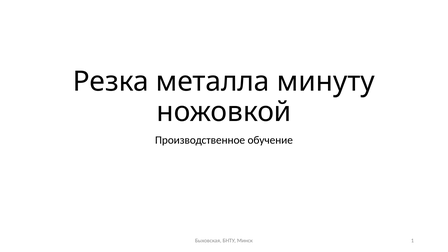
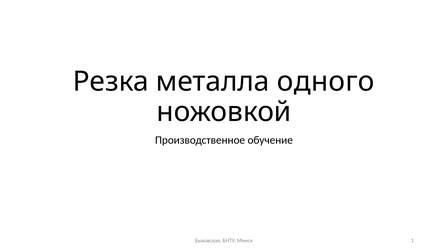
минуту: минуту -> одного
